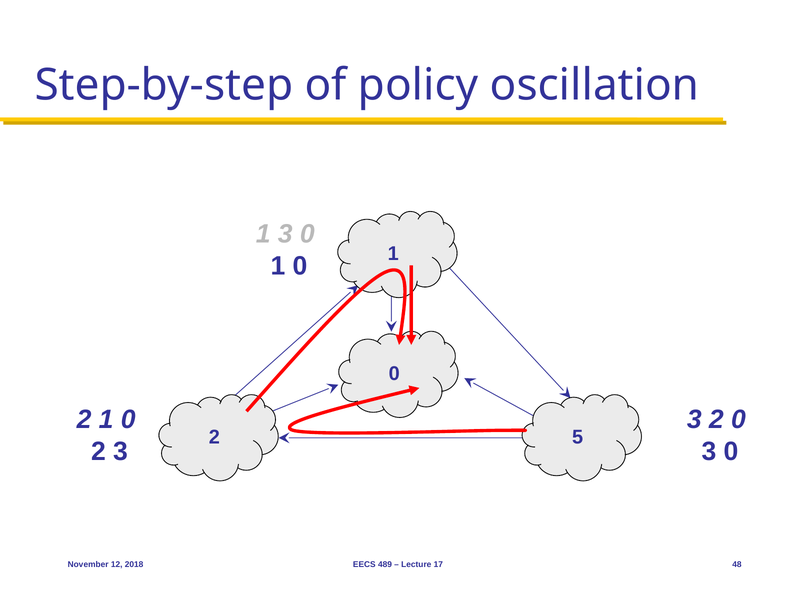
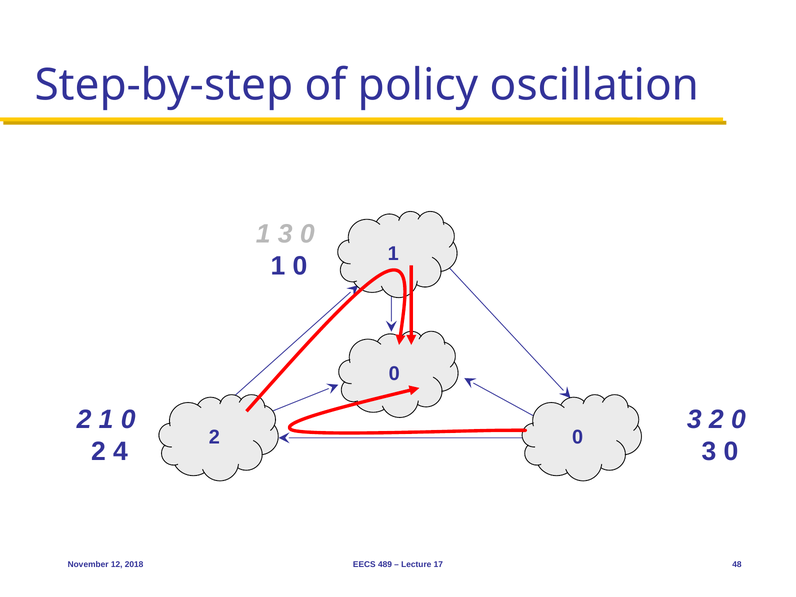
5 at (578, 437): 5 -> 0
2 3: 3 -> 4
